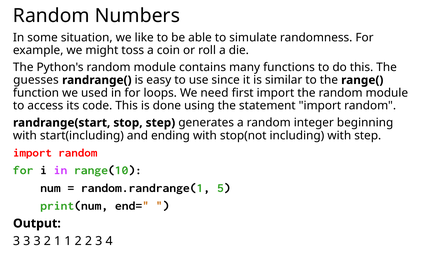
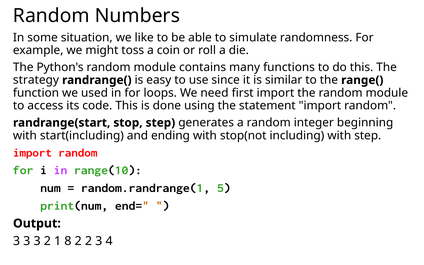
guesses: guesses -> strategy
1 1: 1 -> 8
